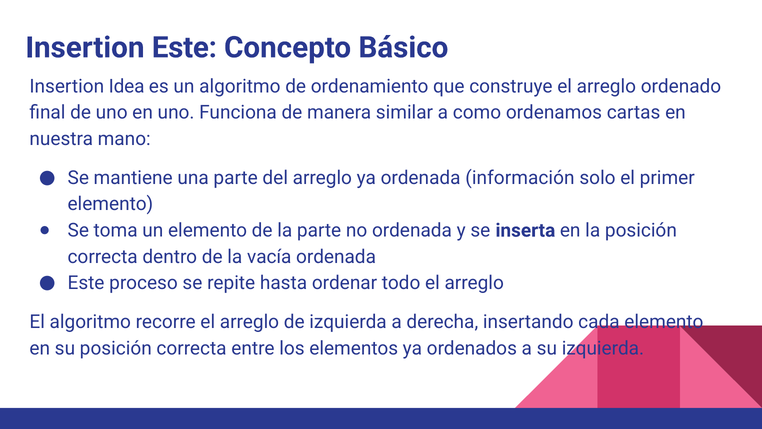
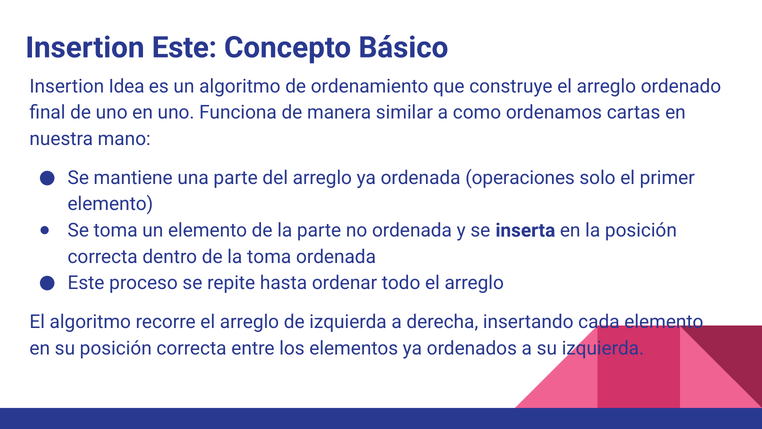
información: información -> operaciones
la vacía: vacía -> toma
